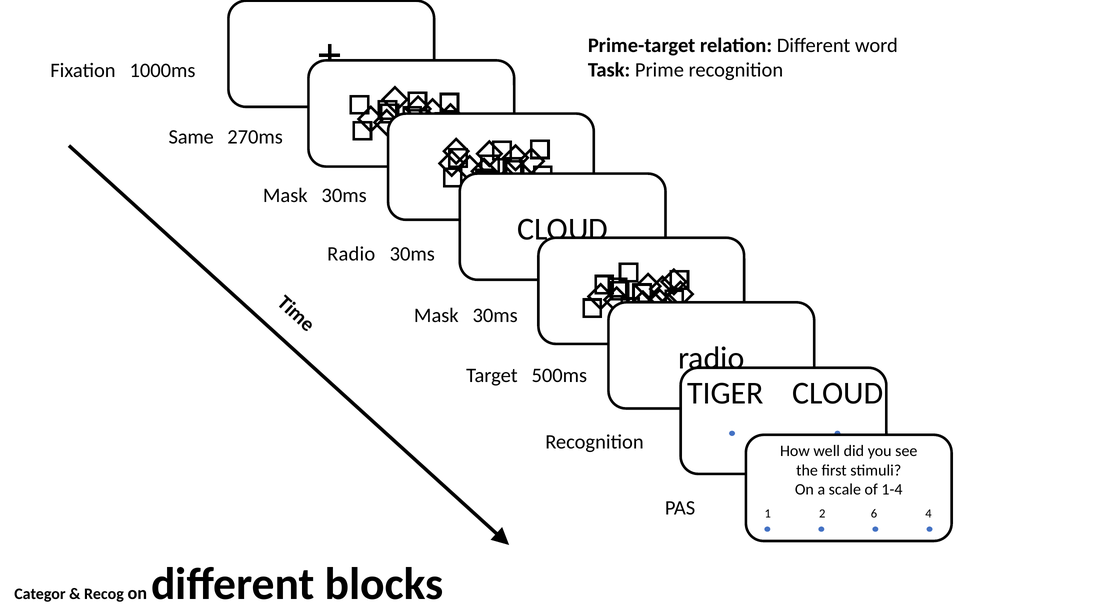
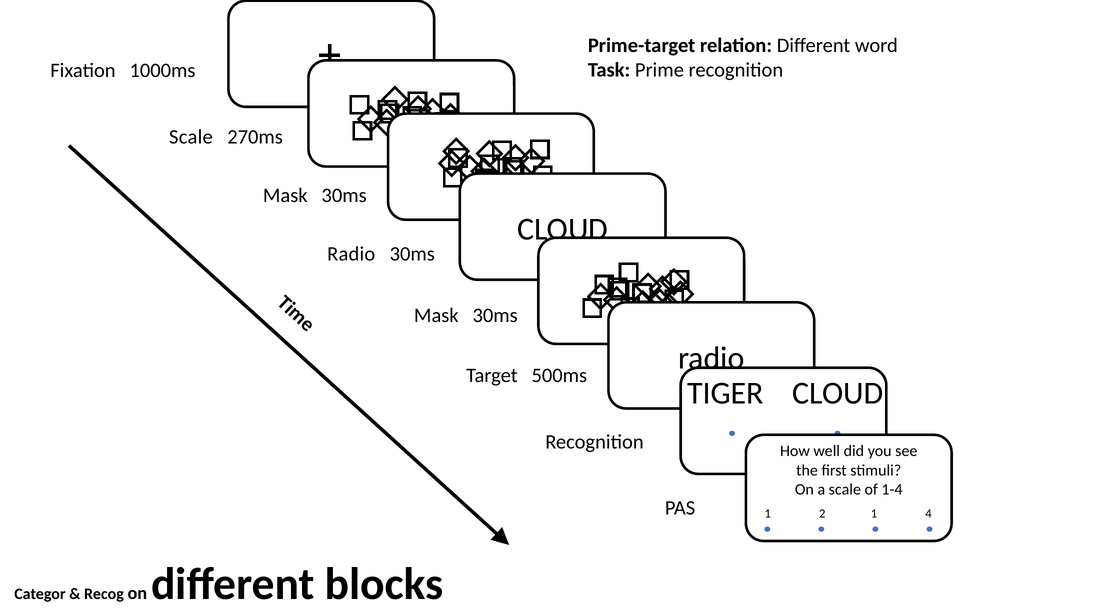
Same at (191, 137): Same -> Scale
2 6: 6 -> 1
